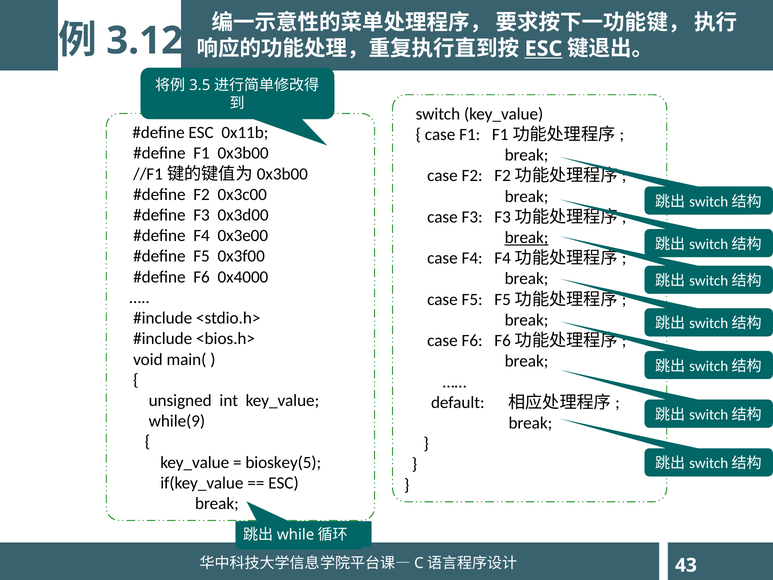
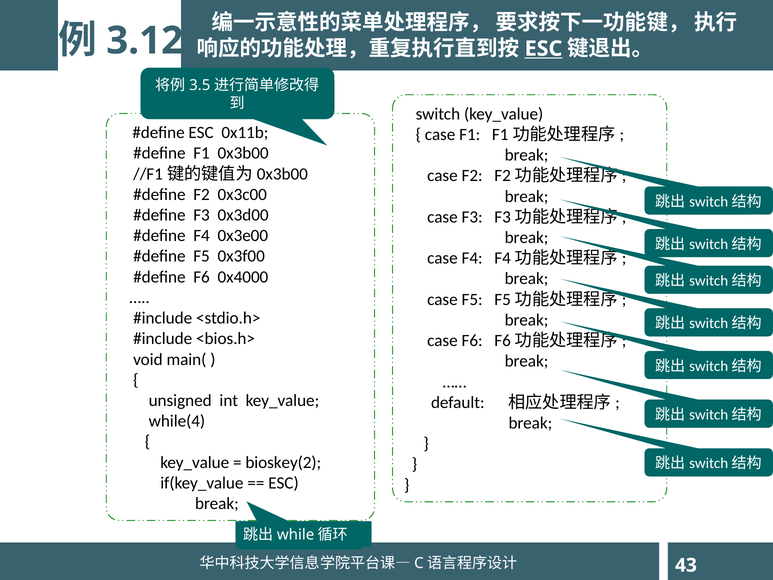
break at (527, 237) underline: present -> none
while(9: while(9 -> while(4
bioskey(5: bioskey(5 -> bioskey(2
